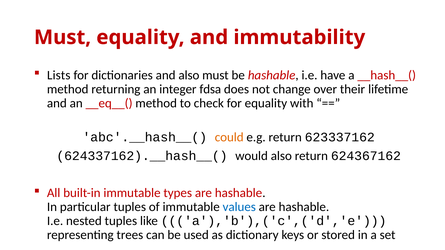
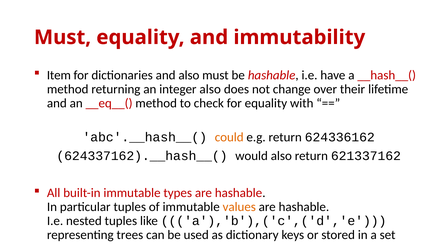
Lists: Lists -> Item
integer fdsa: fdsa -> also
623337162: 623337162 -> 624336162
624367162: 624367162 -> 621337162
values colour: blue -> orange
